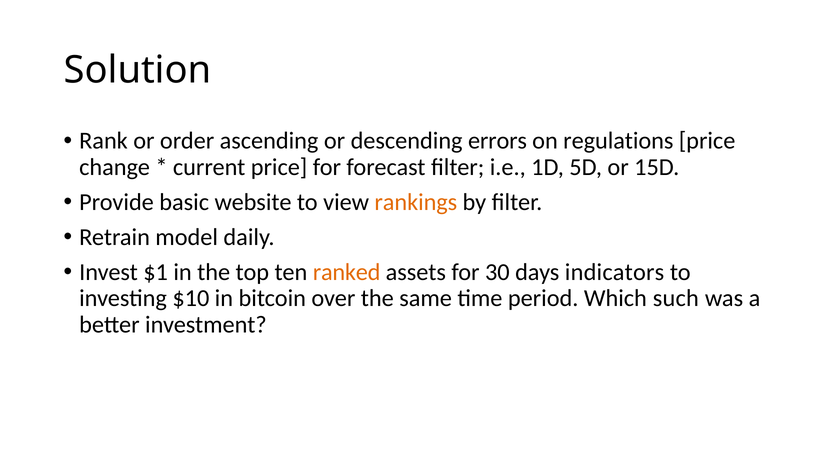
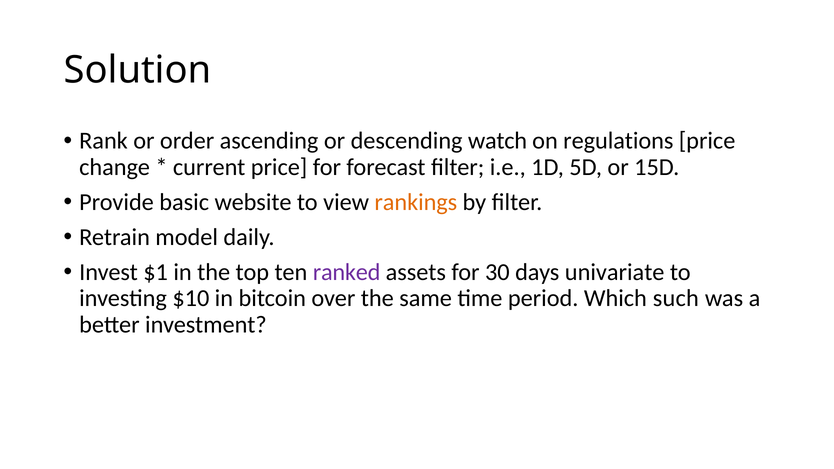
errors: errors -> watch
ranked colour: orange -> purple
indicators: indicators -> univariate
